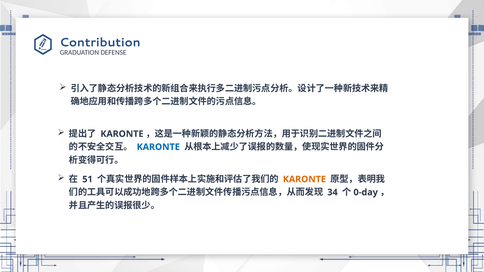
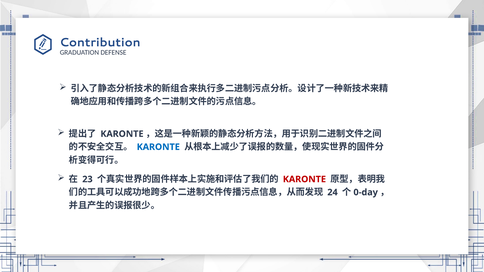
51: 51 -> 23
KARONTE at (304, 179) colour: orange -> red
34: 34 -> 24
